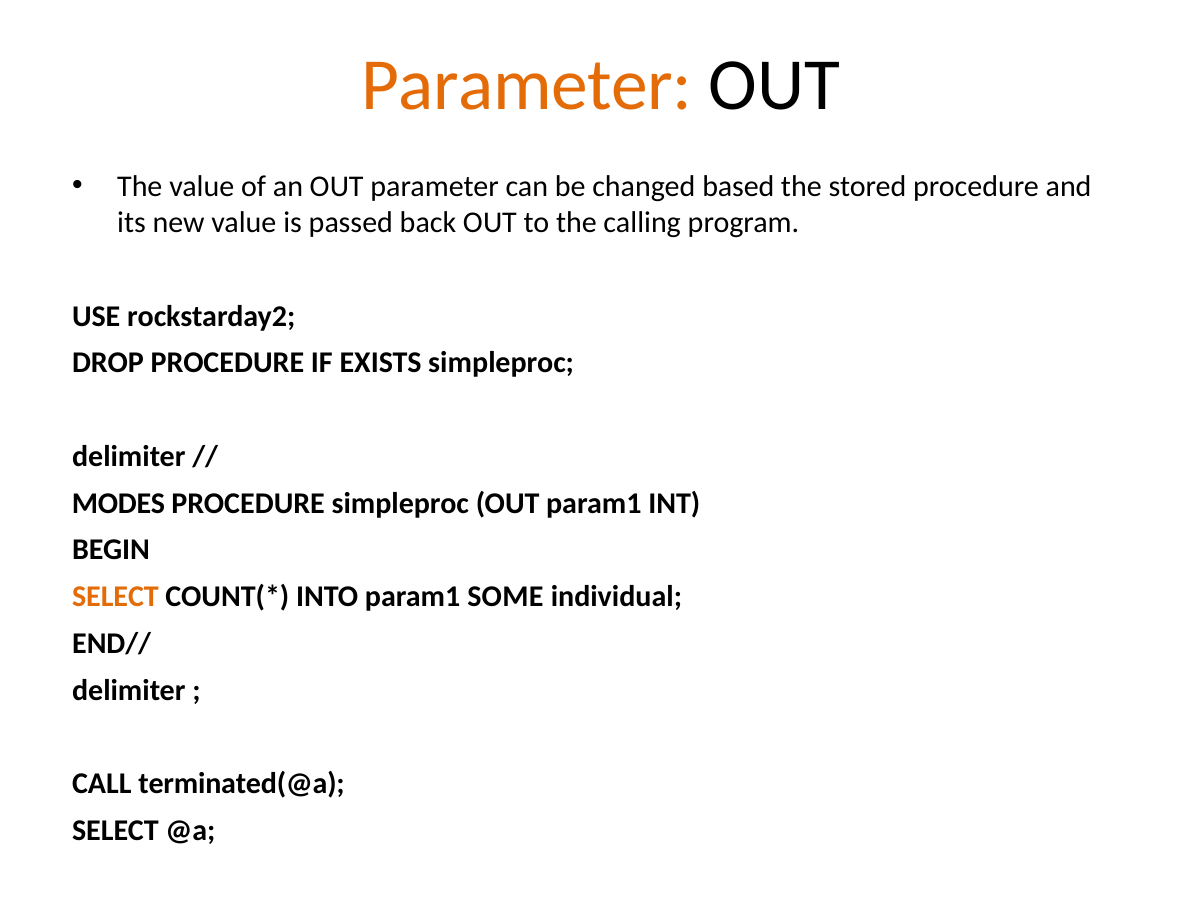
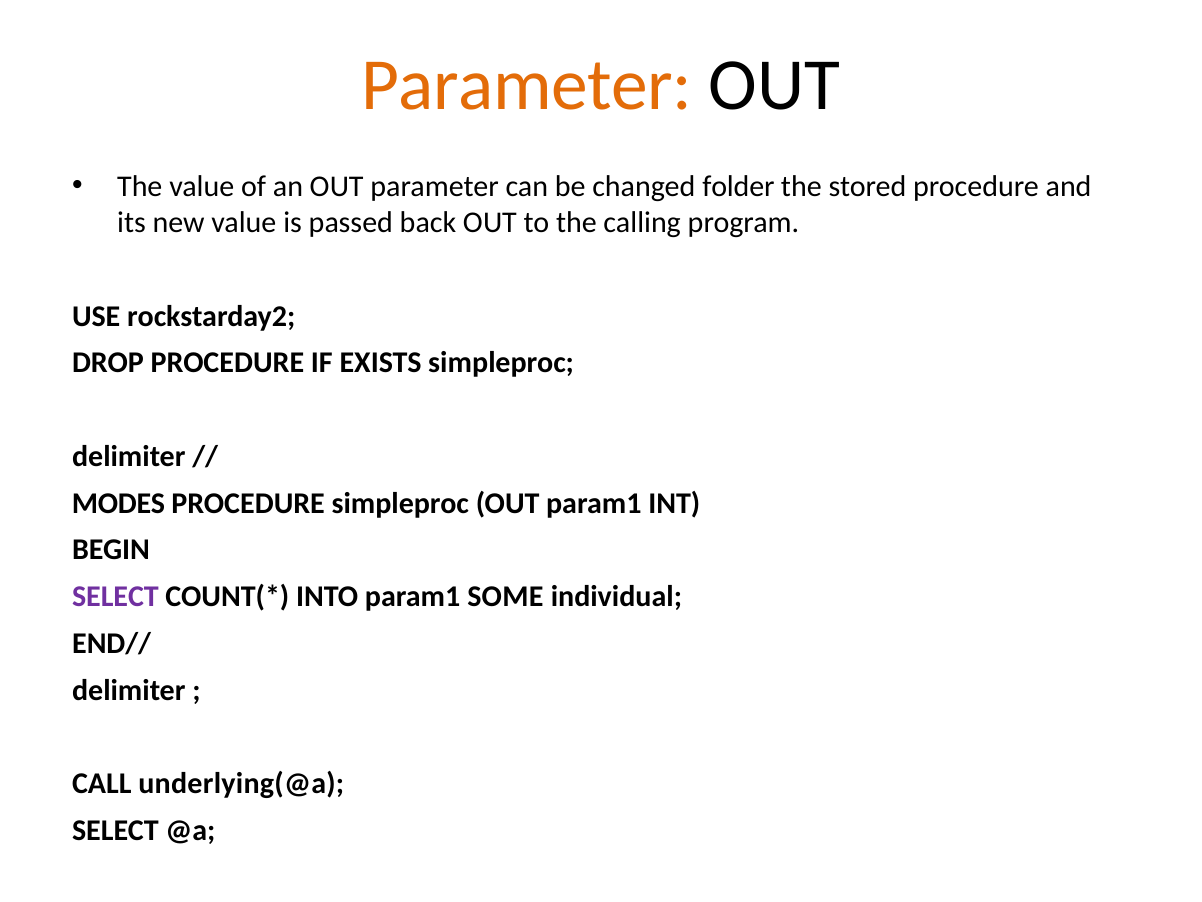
based: based -> folder
SELECT at (115, 597) colour: orange -> purple
terminated(@a: terminated(@a -> underlying(@a
